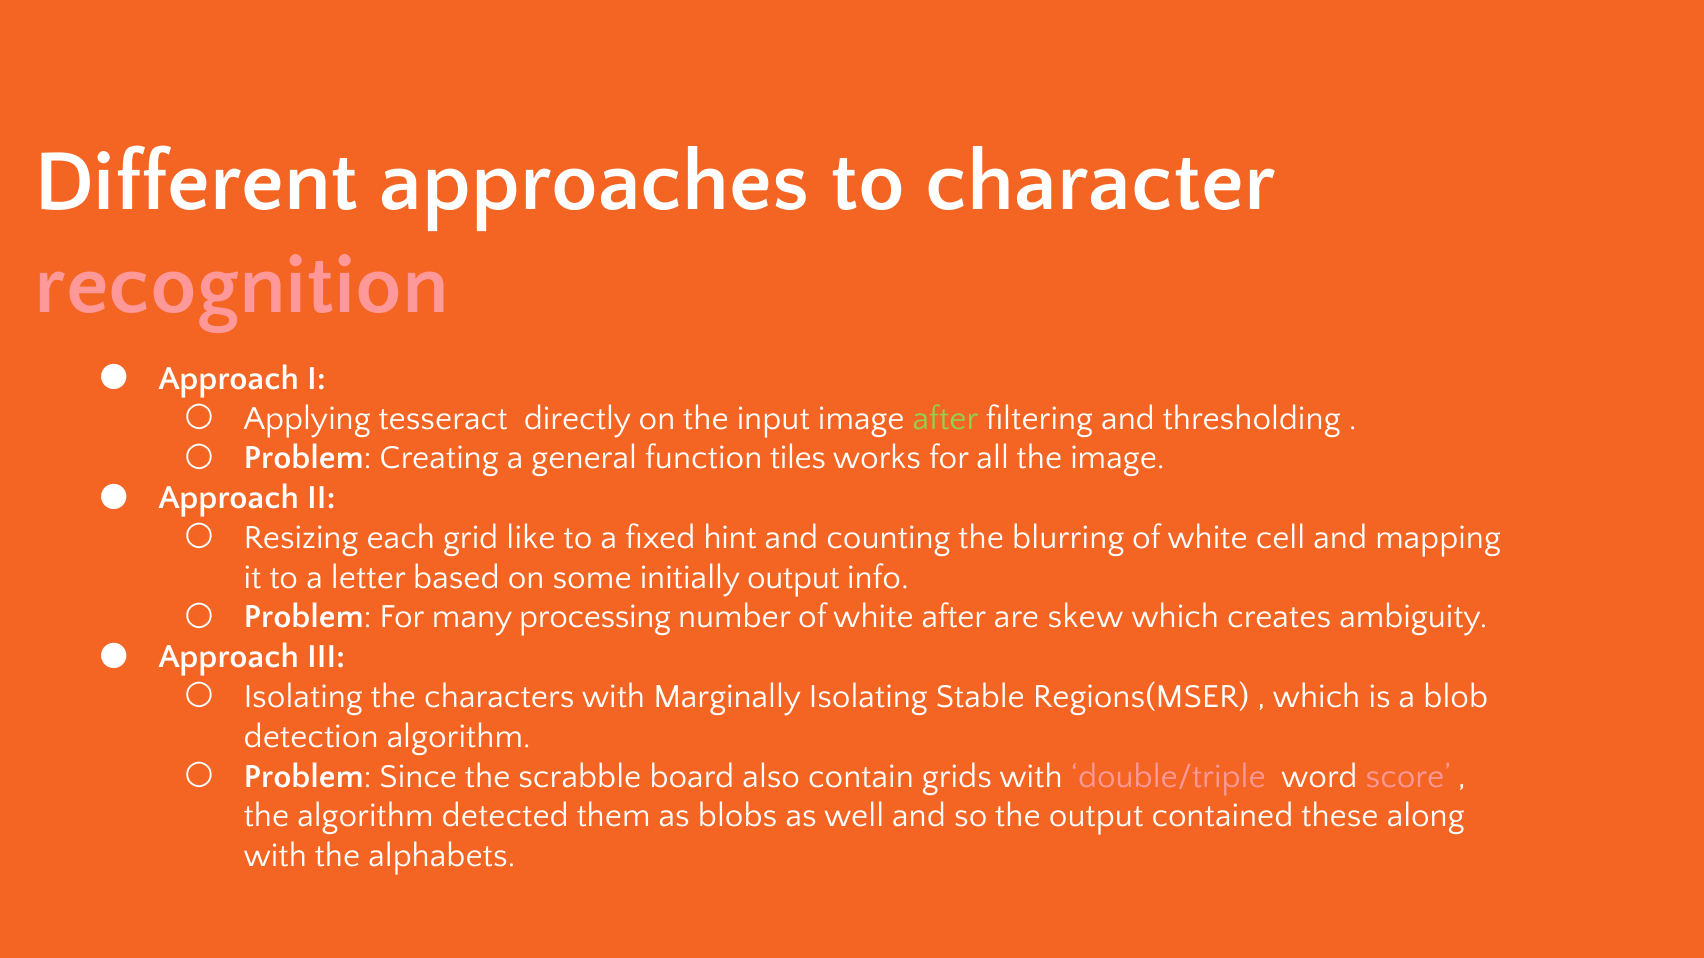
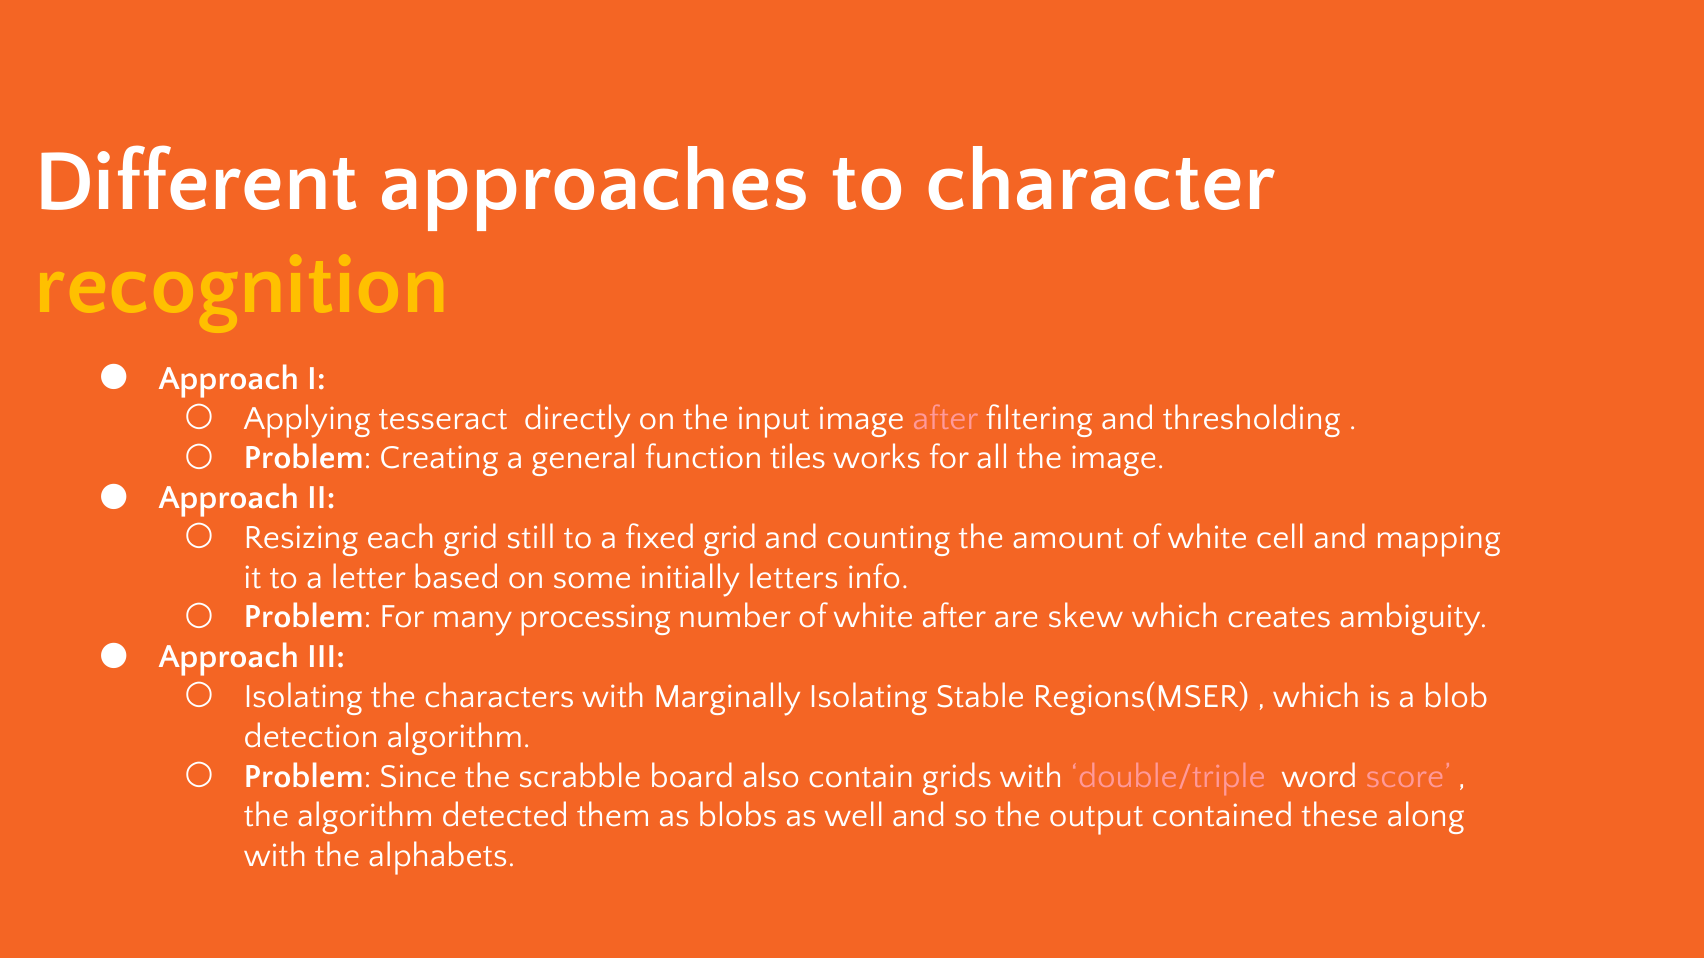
recognition colour: pink -> yellow
after at (946, 418) colour: light green -> pink
like: like -> still
fixed hint: hint -> grid
blurring: blurring -> amount
initially output: output -> letters
